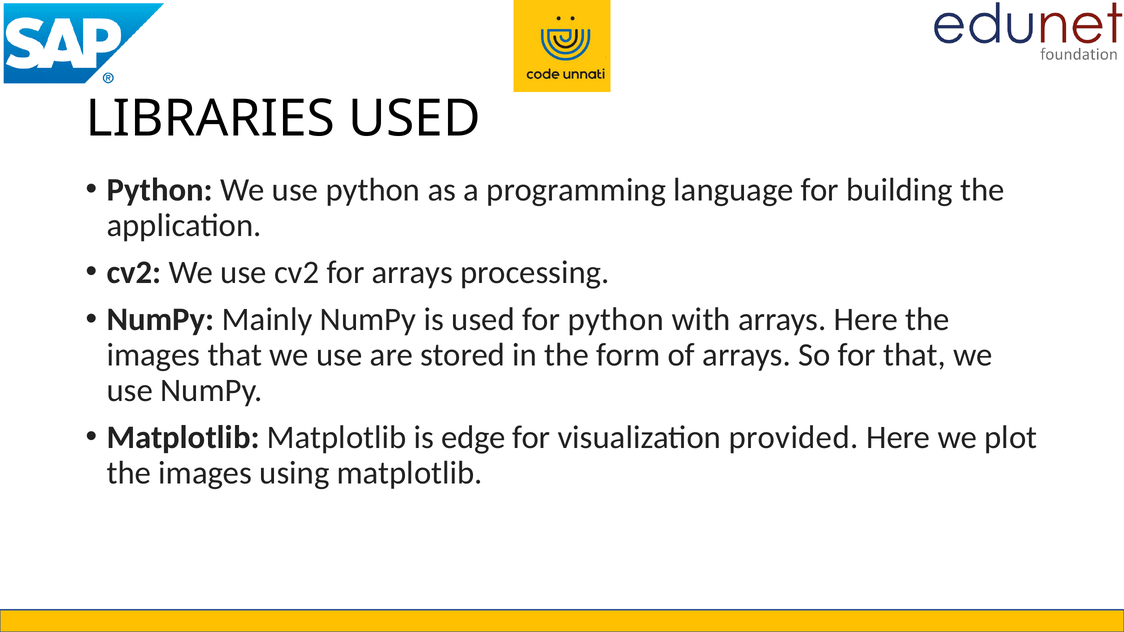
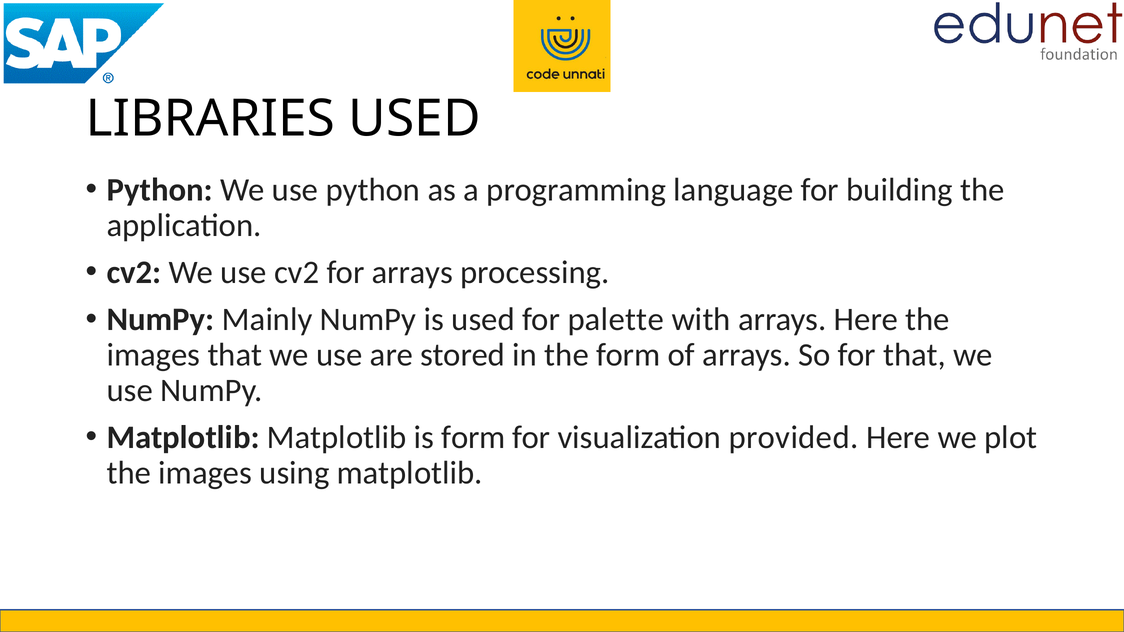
for python: python -> palette
is edge: edge -> form
